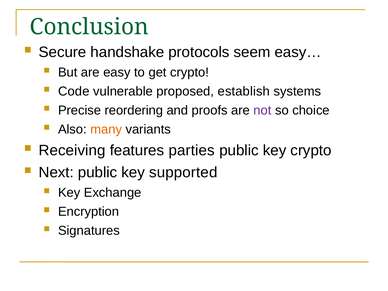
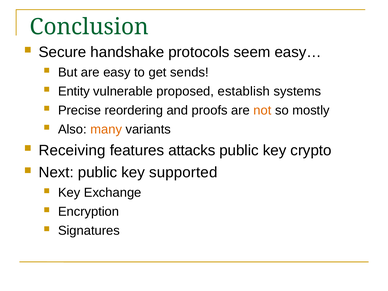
get crypto: crypto -> sends
Code: Code -> Entity
not colour: purple -> orange
choice: choice -> mostly
parties: parties -> attacks
